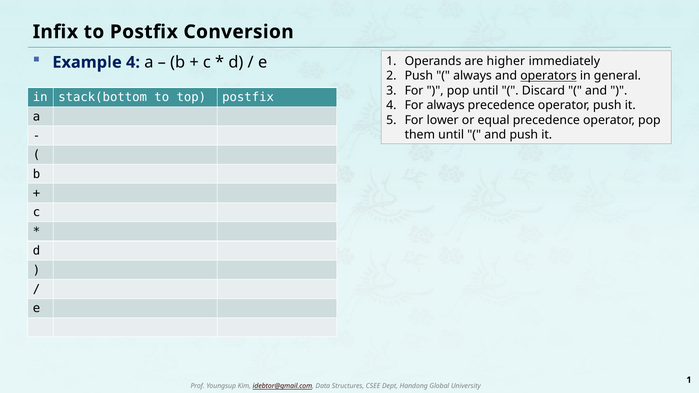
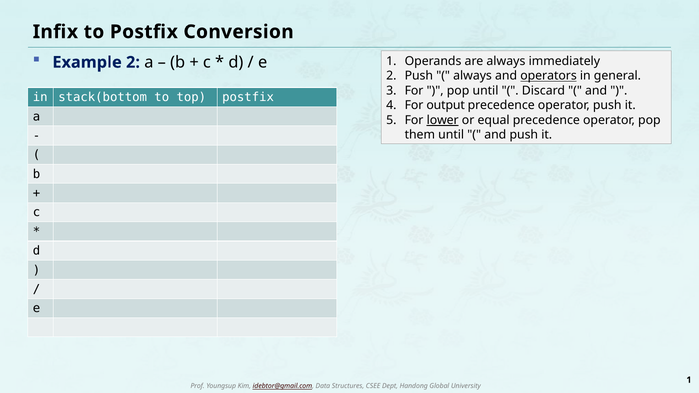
Example 4: 4 -> 2
are higher: higher -> always
For always: always -> output
lower underline: none -> present
